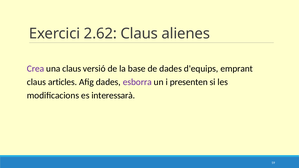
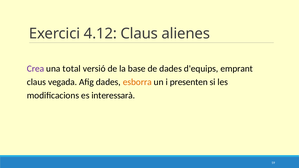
2.62: 2.62 -> 4.12
una claus: claus -> total
articles: articles -> vegada
esborra colour: purple -> orange
